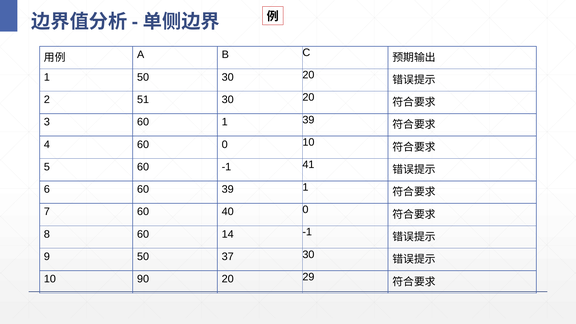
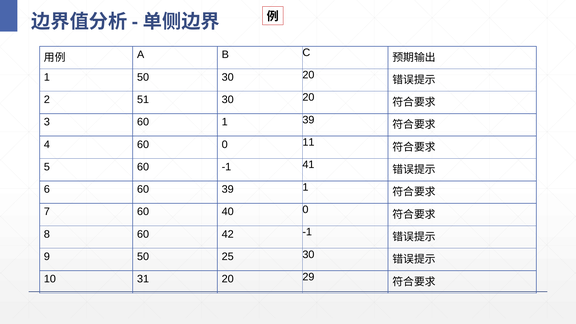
0 10: 10 -> 11
14: 14 -> 42
37: 37 -> 25
90: 90 -> 31
